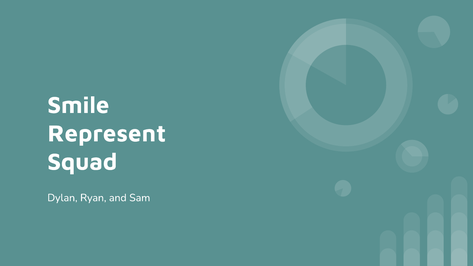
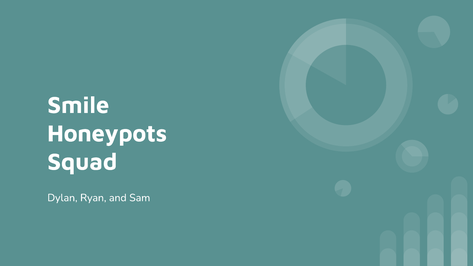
Represent: Represent -> Honeypots
